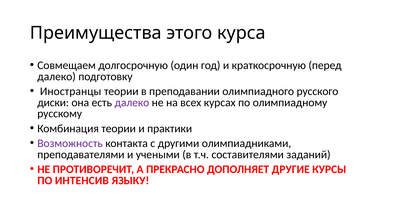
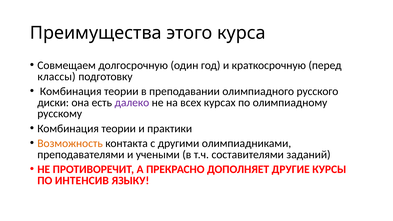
далеко at (57, 77): далеко -> классы
Иностранцы at (71, 91): Иностранцы -> Комбинация
Возможность colour: purple -> orange
